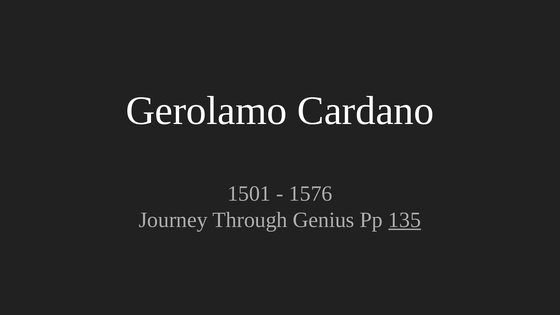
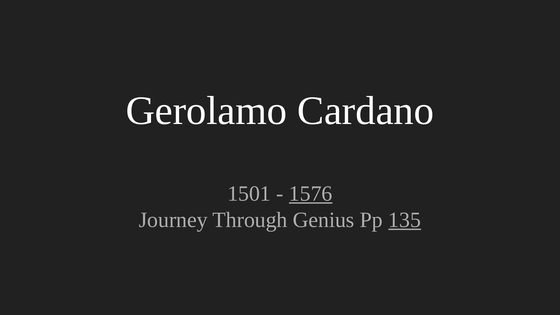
1576 underline: none -> present
